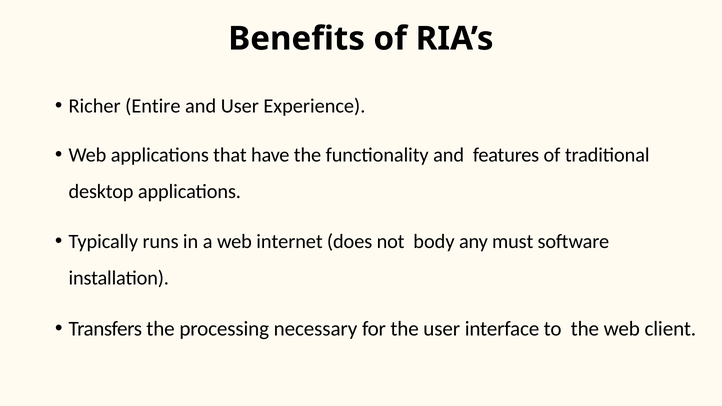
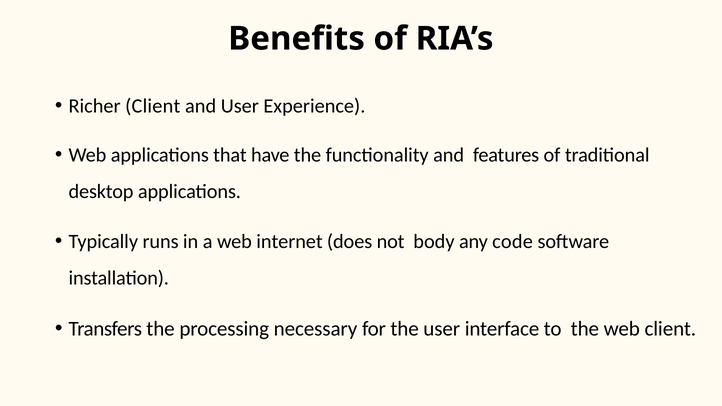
Richer Entire: Entire -> Client
must: must -> code
